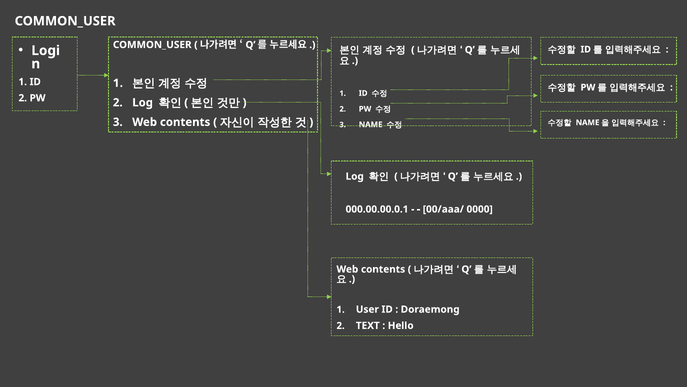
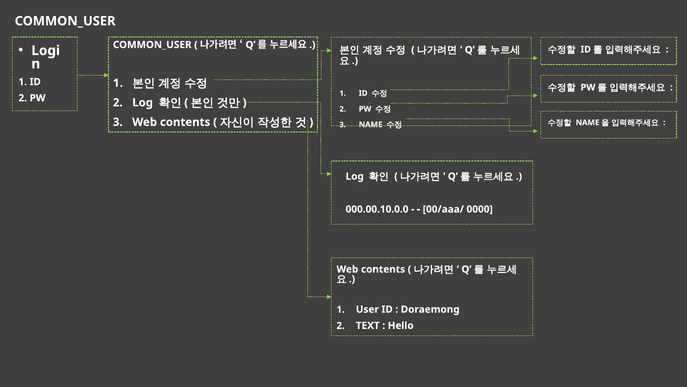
000.00.00.0.1: 000.00.00.0.1 -> 000.00.10.0.0
